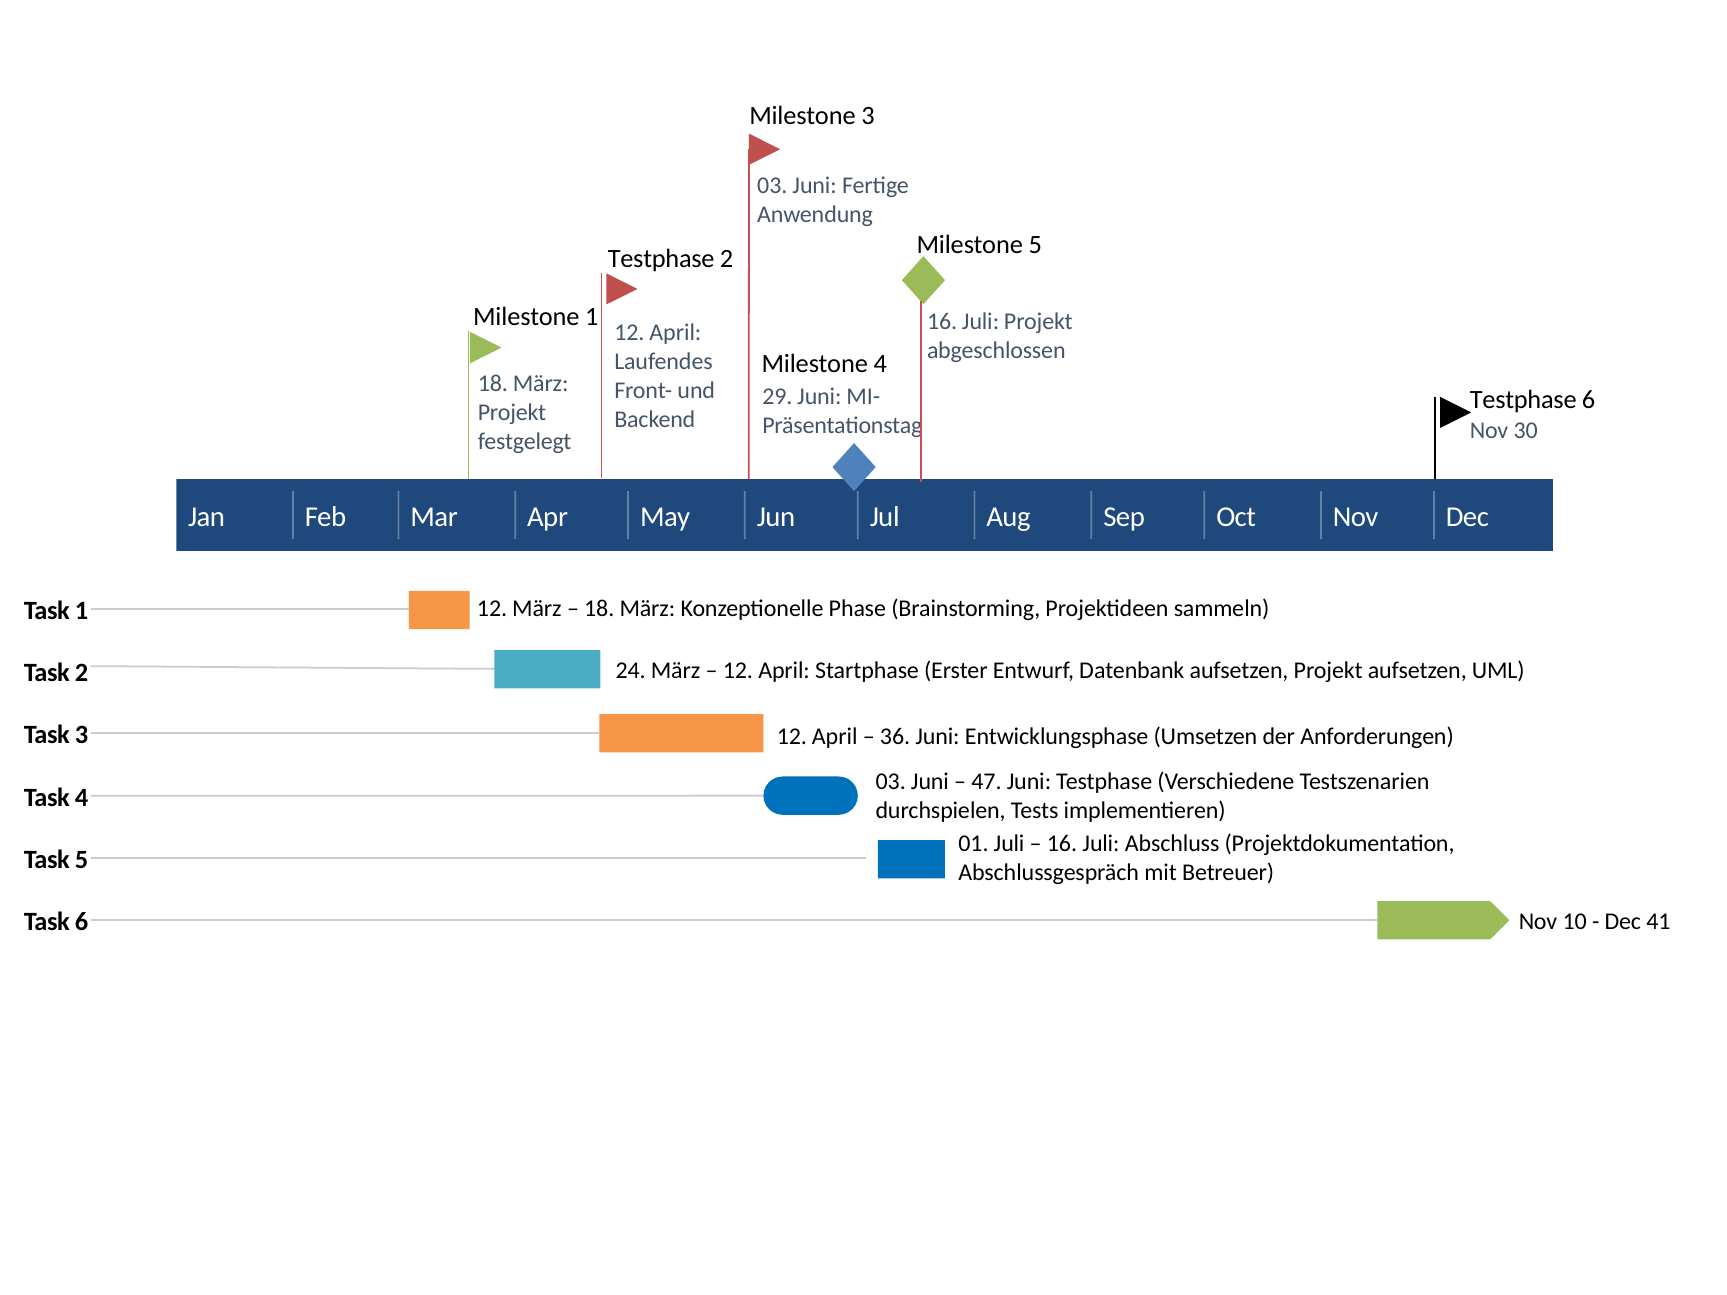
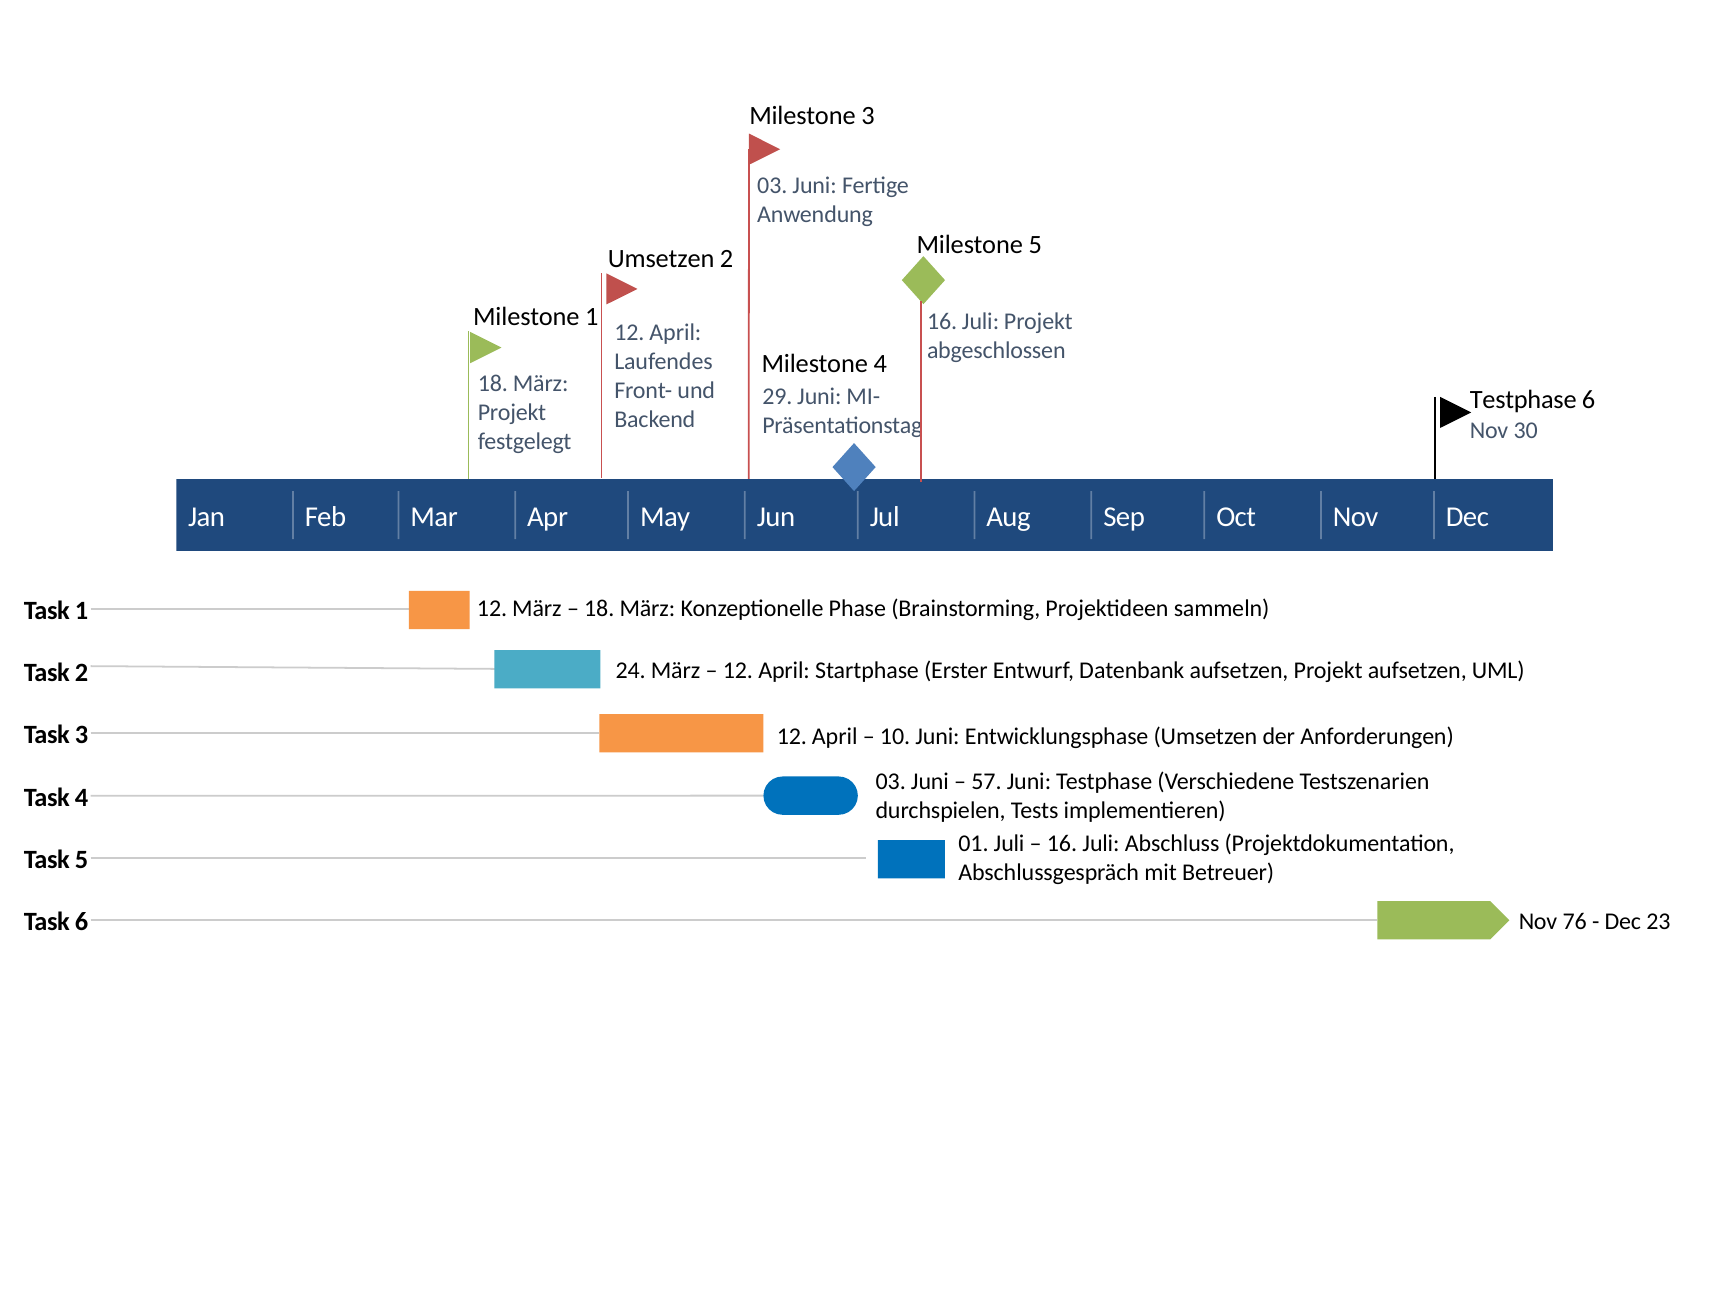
Testphase at (661, 258): Testphase -> Umsetzen
36: 36 -> 10
47: 47 -> 57
10: 10 -> 76
41: 41 -> 23
